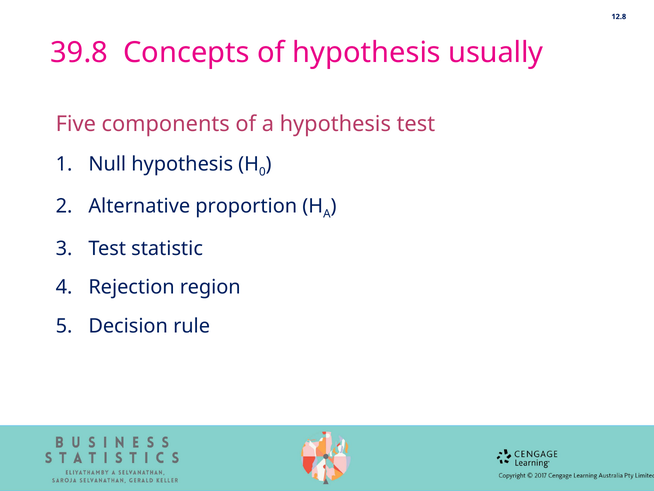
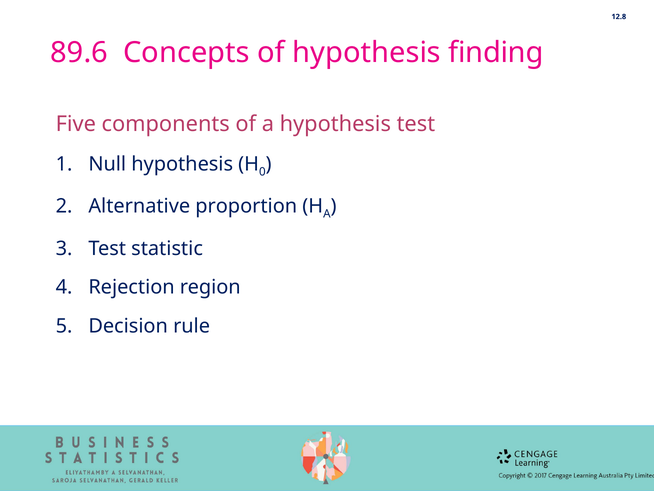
39.8: 39.8 -> 89.6
usually: usually -> finding
